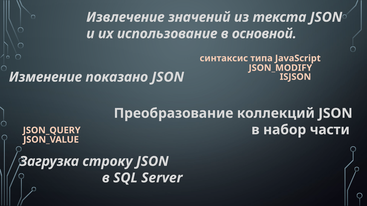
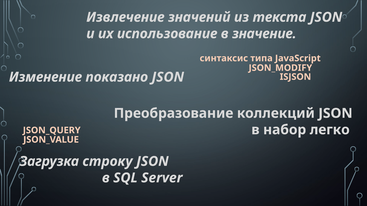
основной: основной -> значение
части: части -> легко
